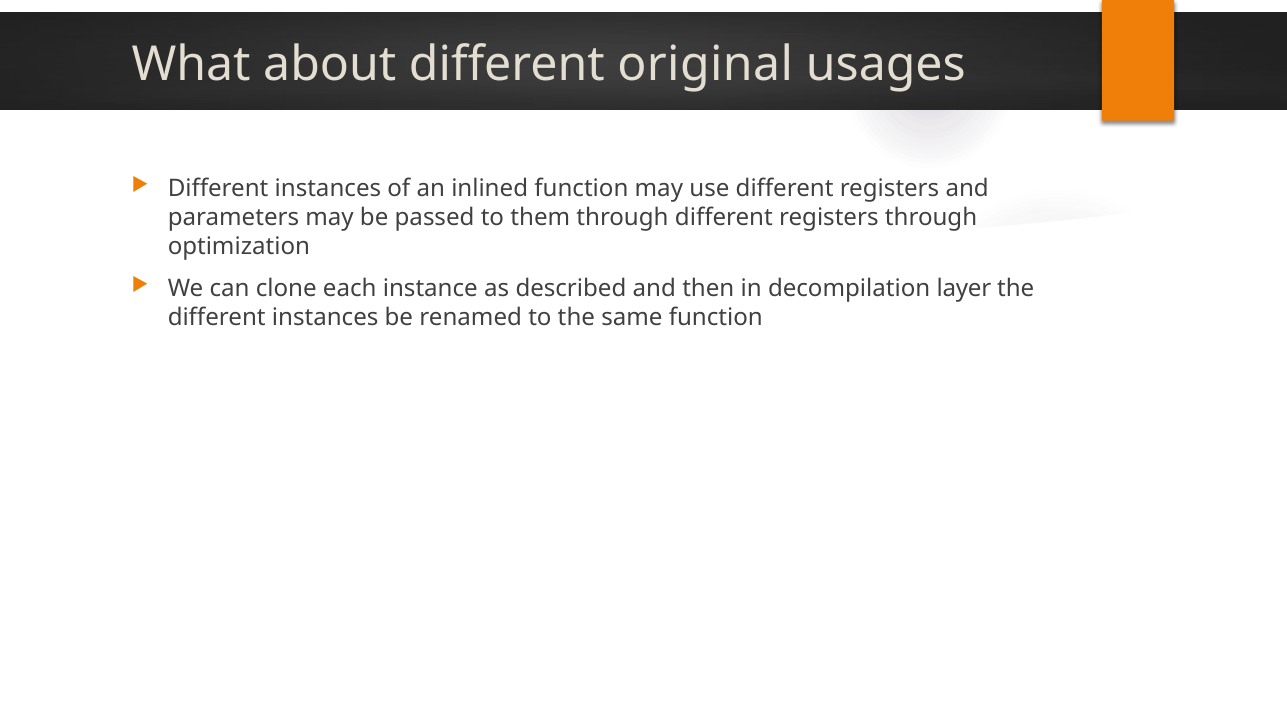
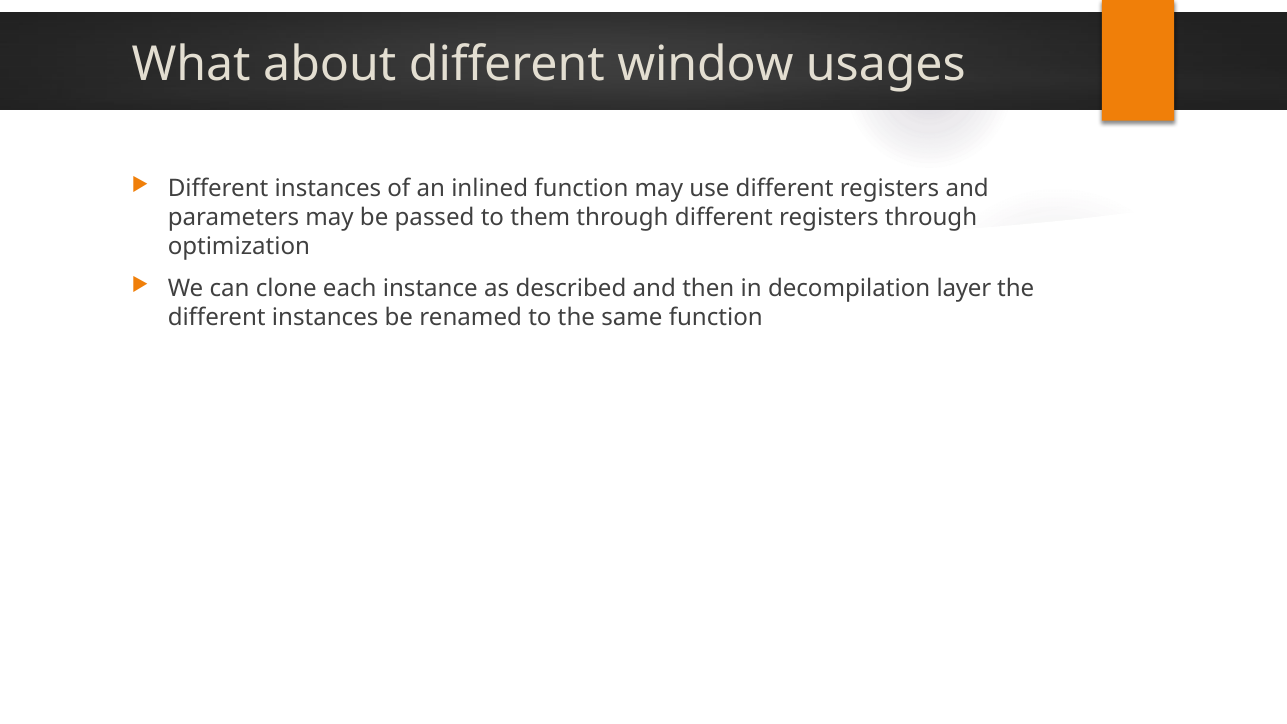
original: original -> window
